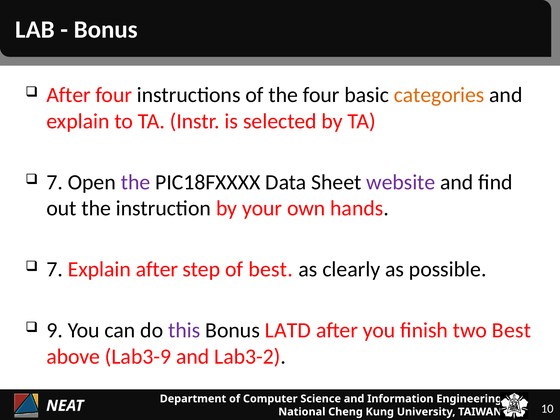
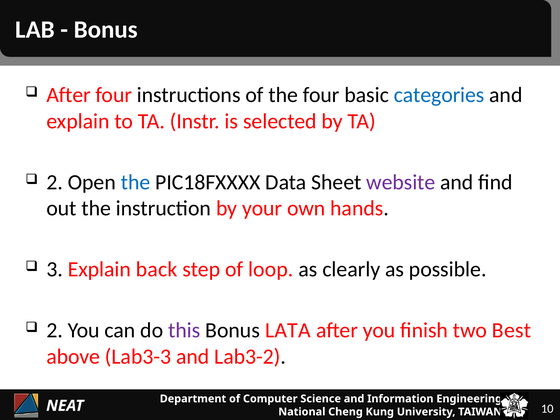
categories colour: orange -> blue
7 at (55, 182): 7 -> 2
the at (136, 182) colour: purple -> blue
7 at (55, 269): 7 -> 3
Explain after: after -> back
of best: best -> loop
9 at (55, 330): 9 -> 2
LATD: LATD -> LATA
Lab3-9: Lab3-9 -> Lab3-3
